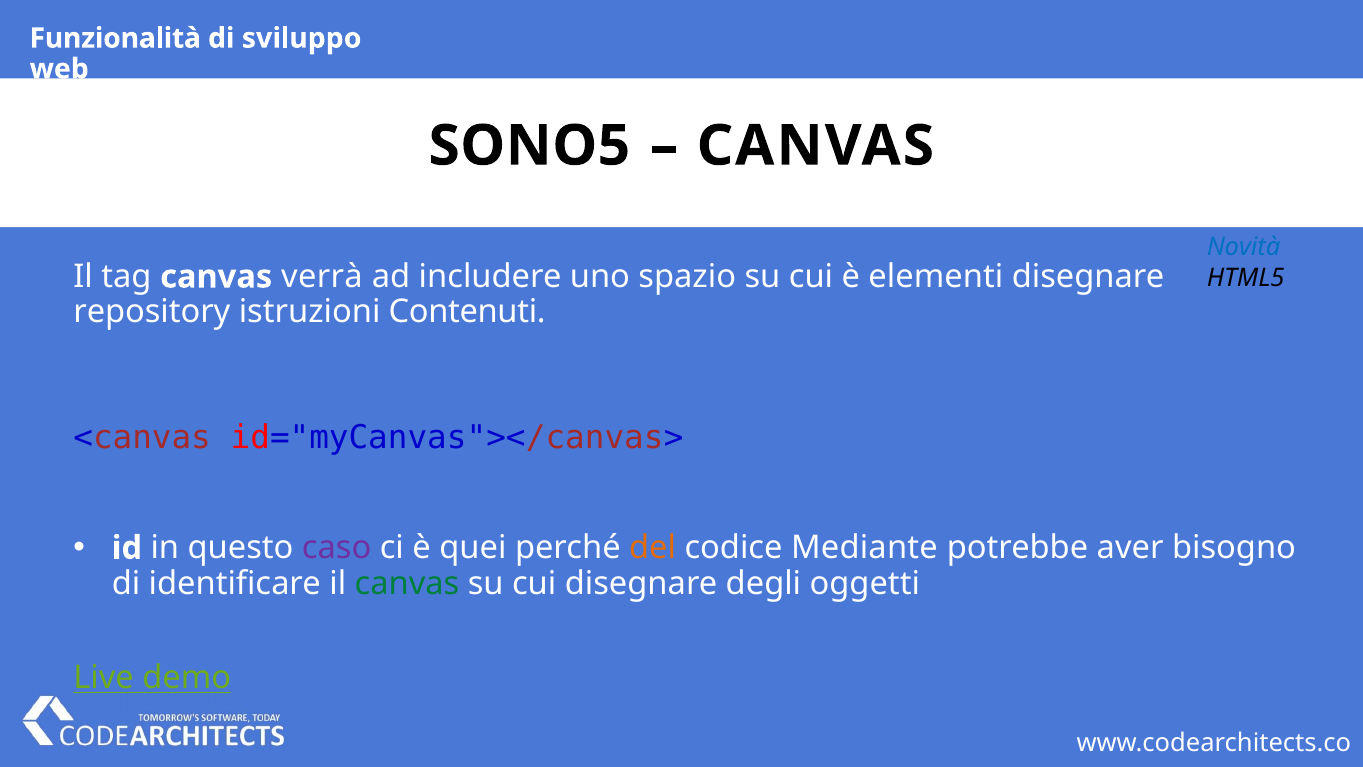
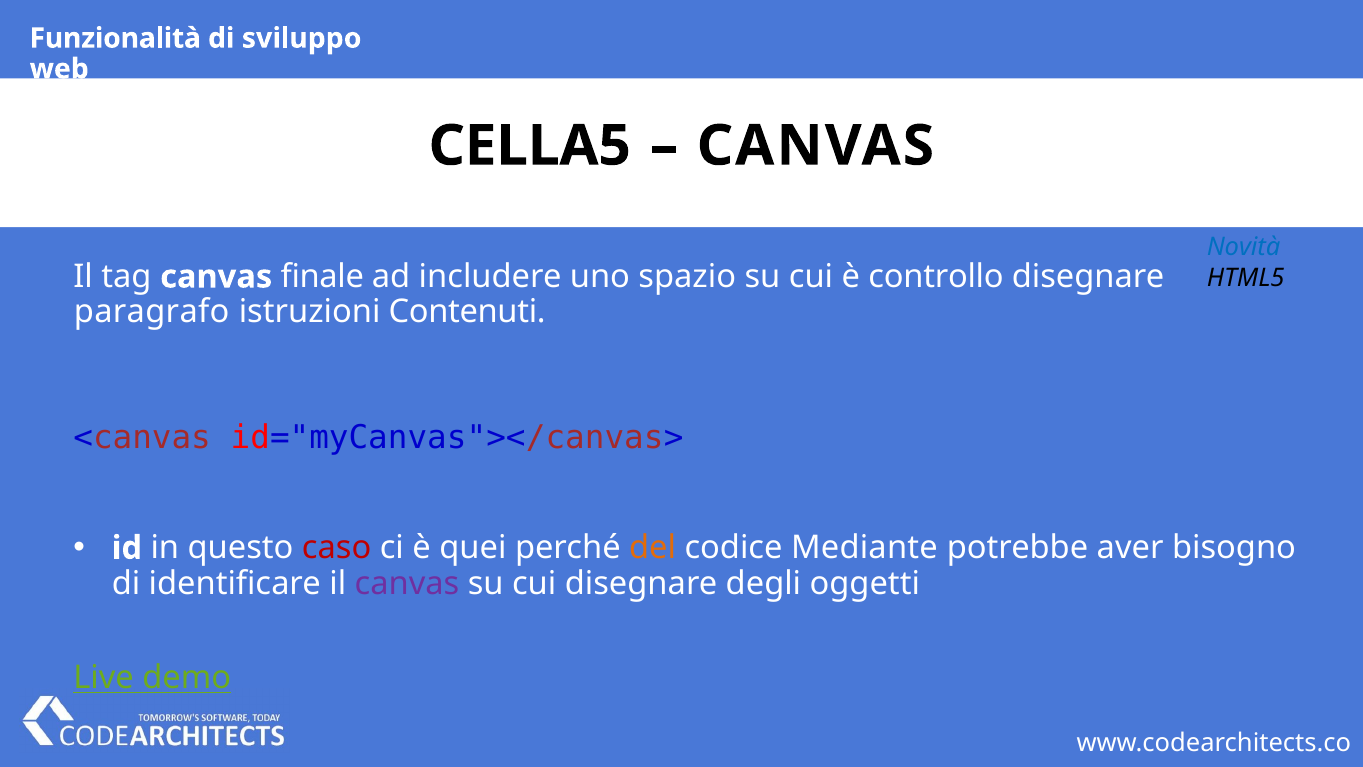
SONO5: SONO5 -> CELLA5
verrà: verrà -> finale
elementi: elementi -> controllo
repository: repository -> paragrafo
caso colour: purple -> red
canvas at (407, 583) colour: green -> purple
